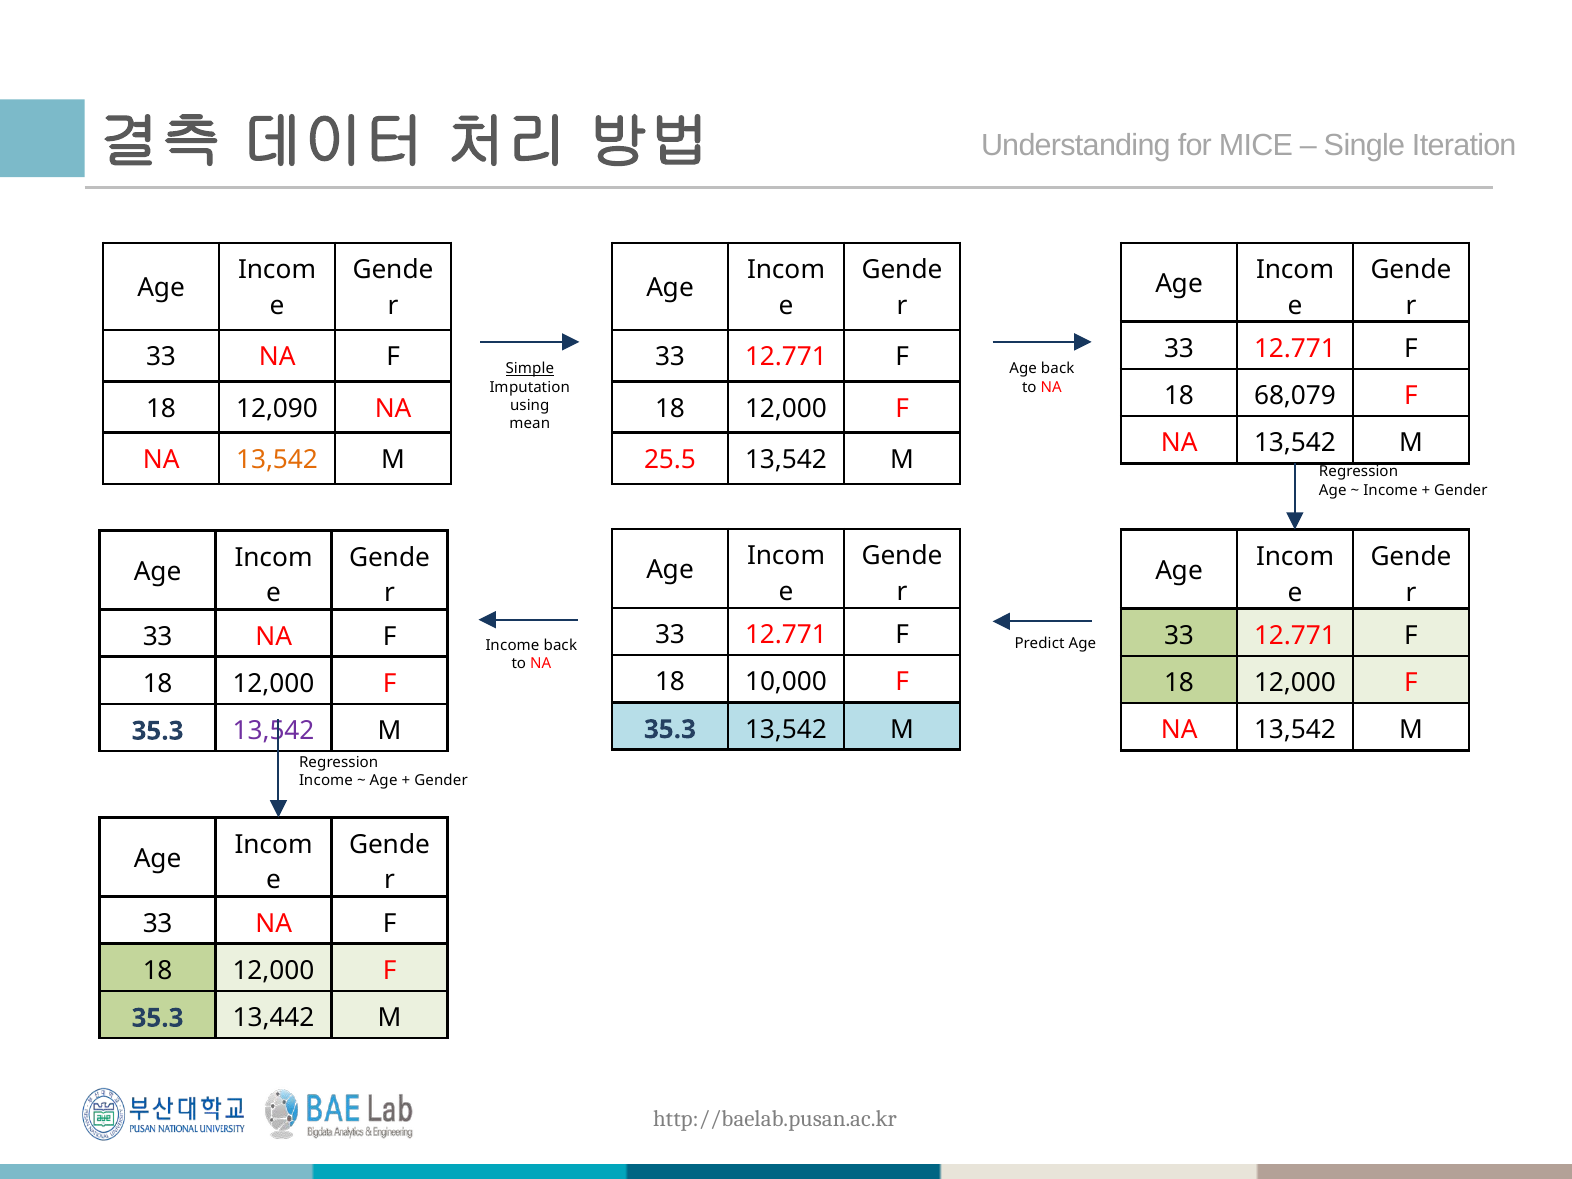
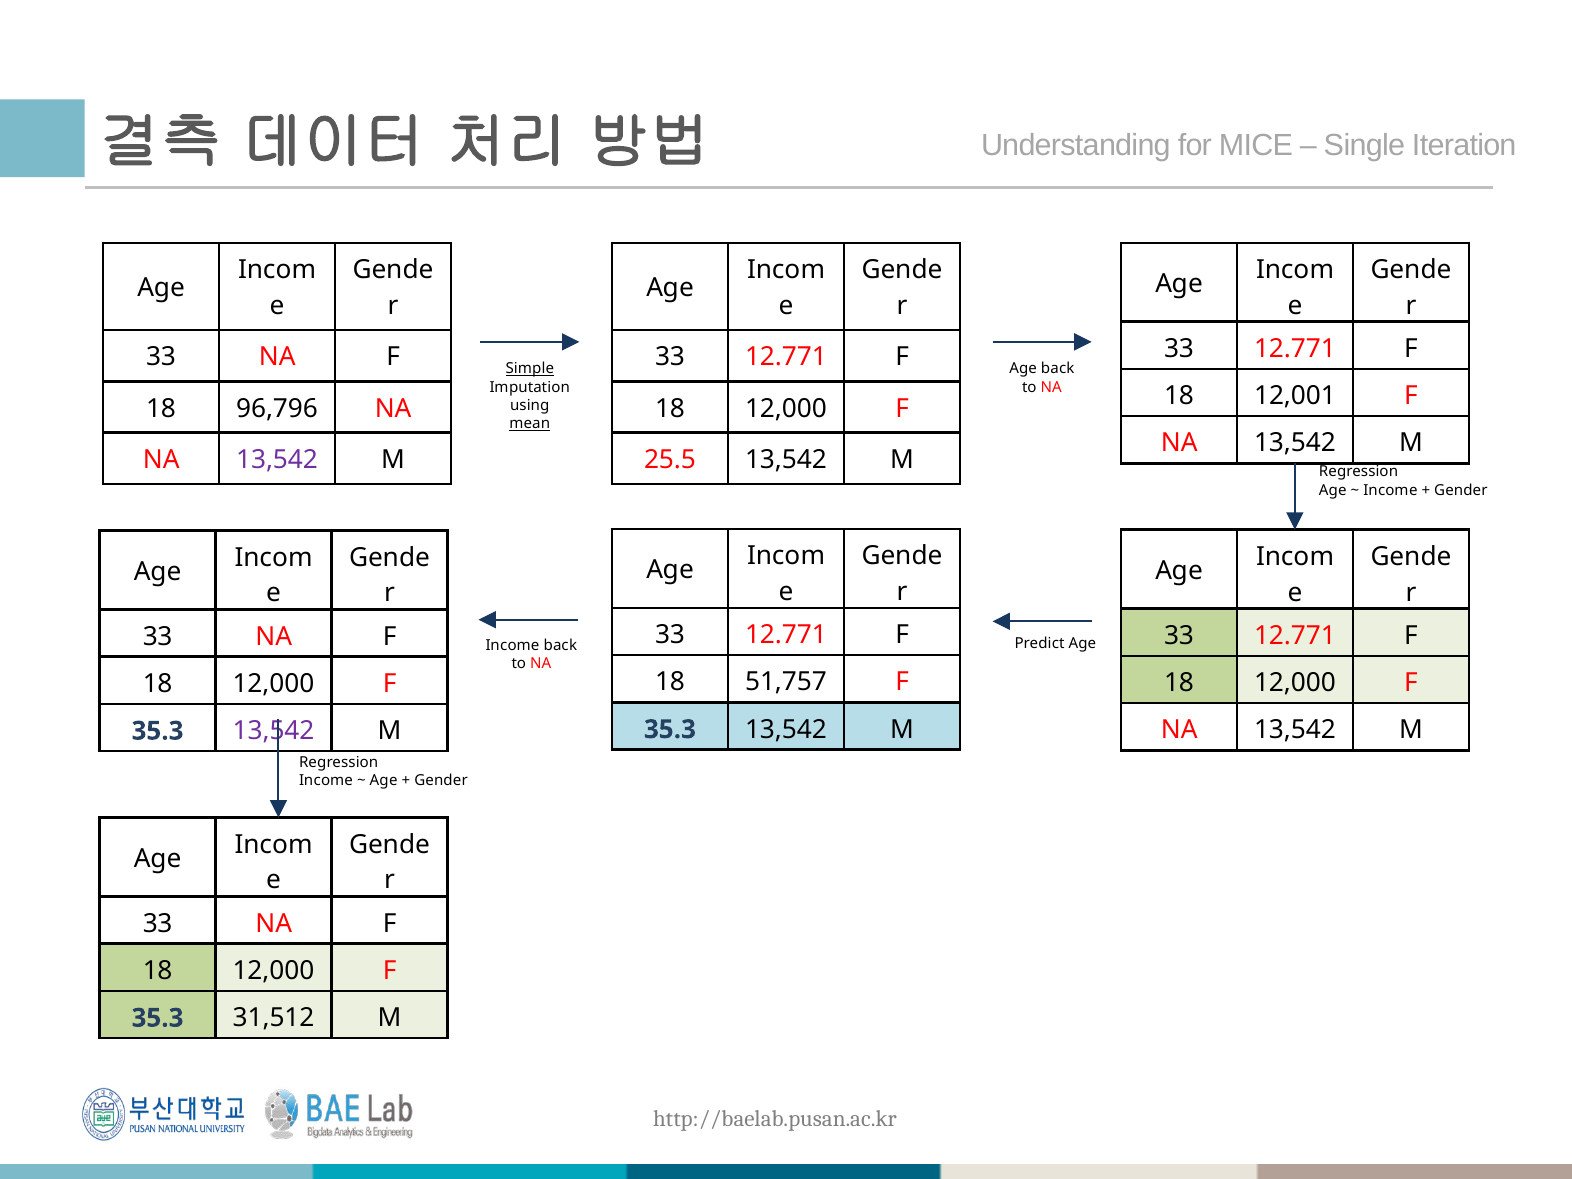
68,079: 68,079 -> 12,001
12,090: 12,090 -> 96,796
mean underline: none -> present
13,542 at (277, 460) colour: orange -> purple
10,000: 10,000 -> 51,757
13,442: 13,442 -> 31,512
